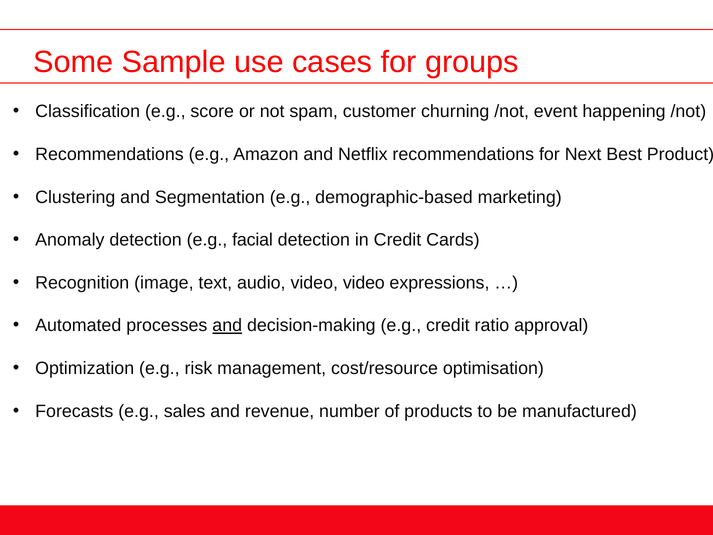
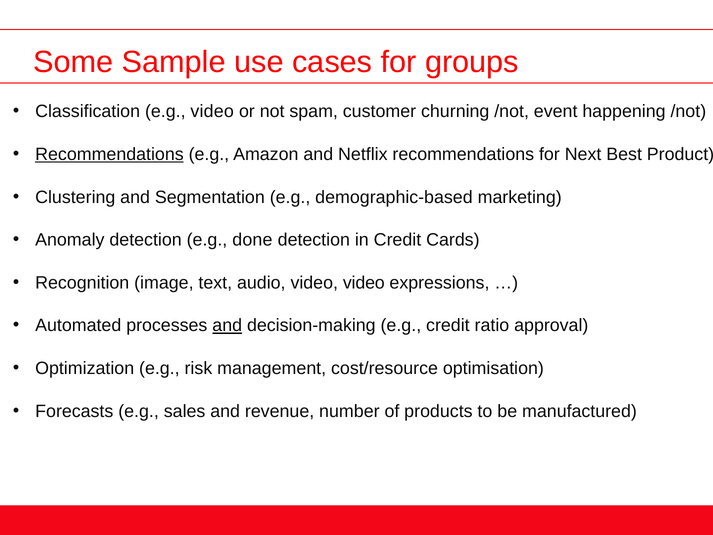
e.g score: score -> video
Recommendations at (109, 154) underline: none -> present
facial: facial -> done
